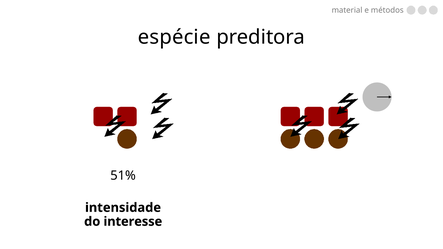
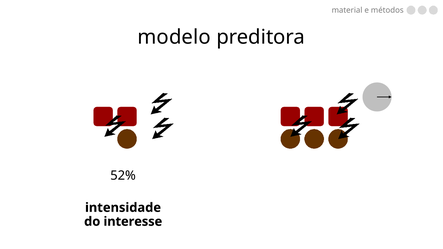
espécie: espécie -> modelo
51%: 51% -> 52%
